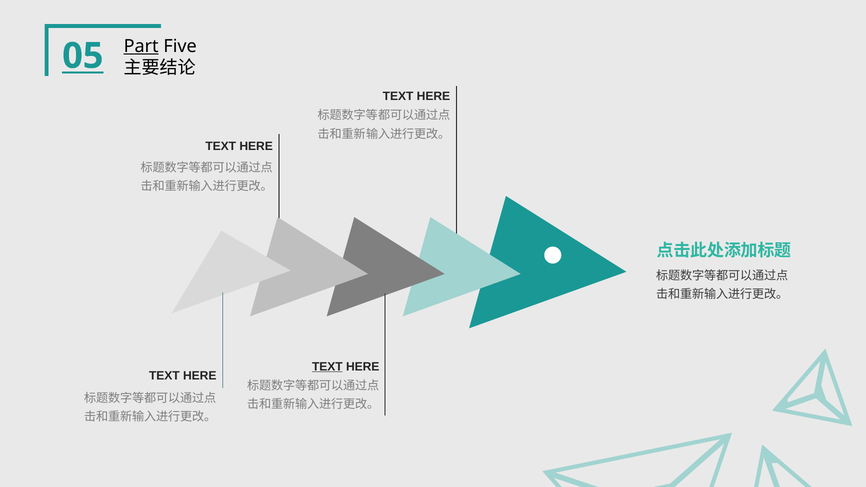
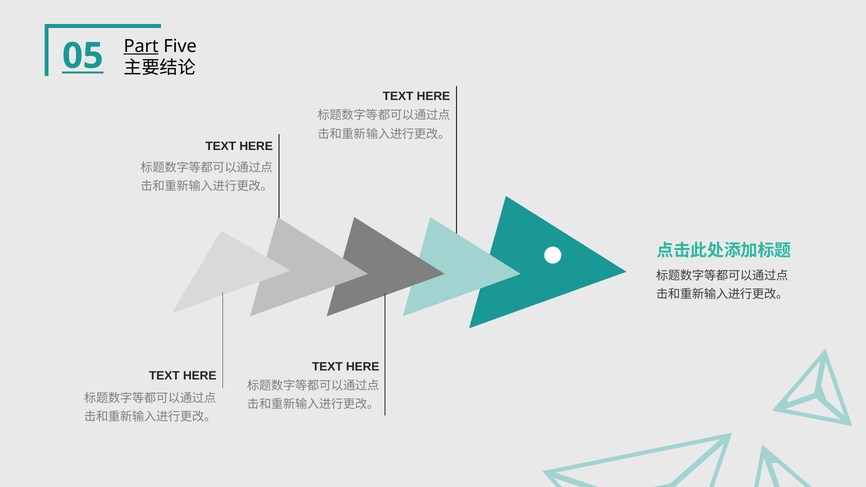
TEXT at (327, 367) underline: present -> none
